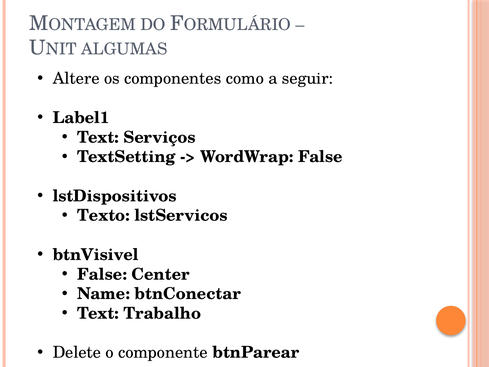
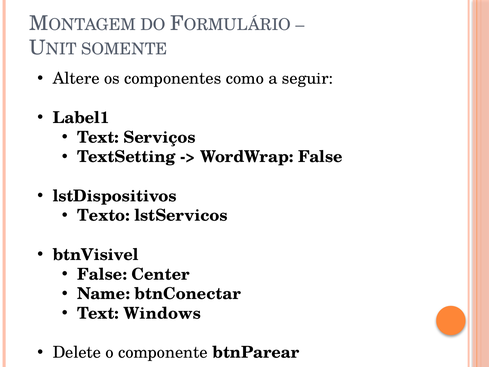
ALGUMAS: ALGUMAS -> SOMENTE
Trabalho: Trabalho -> Windows
